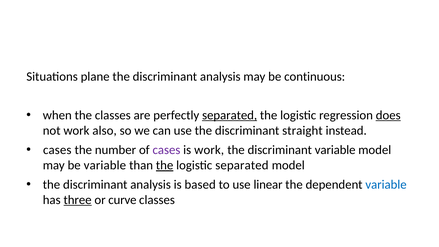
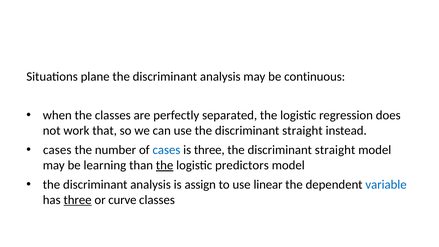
separated at (230, 115) underline: present -> none
does underline: present -> none
also: also -> that
cases at (166, 150) colour: purple -> blue
is work: work -> three
variable at (335, 150): variable -> straight
be variable: variable -> learning
logistic separated: separated -> predictors
based: based -> assign
